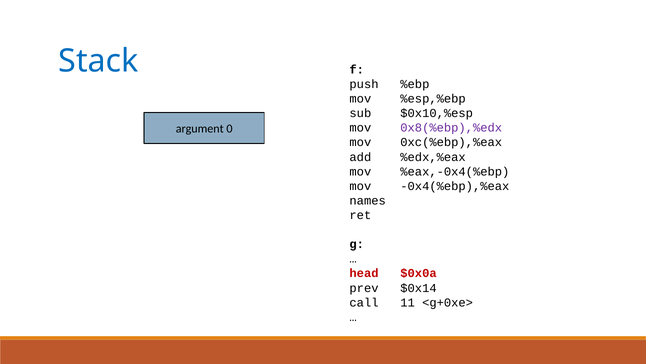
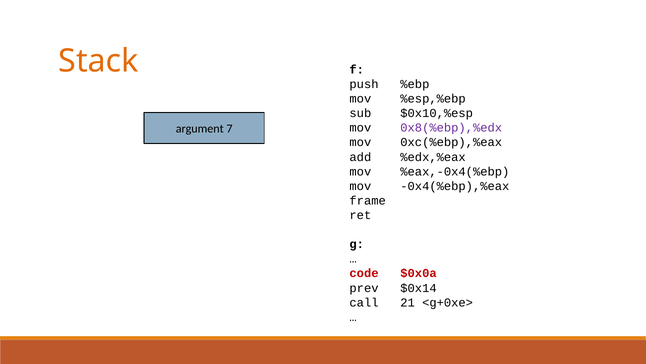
Stack colour: blue -> orange
0: 0 -> 7
names: names -> frame
head: head -> code
11: 11 -> 21
